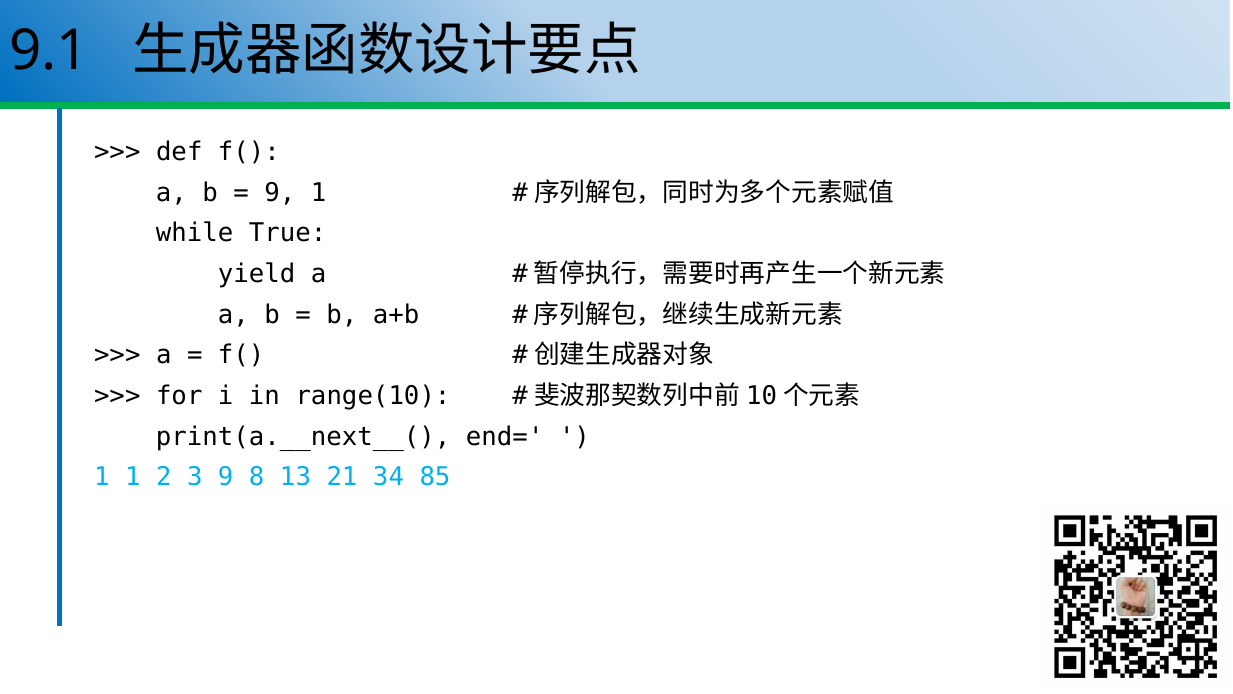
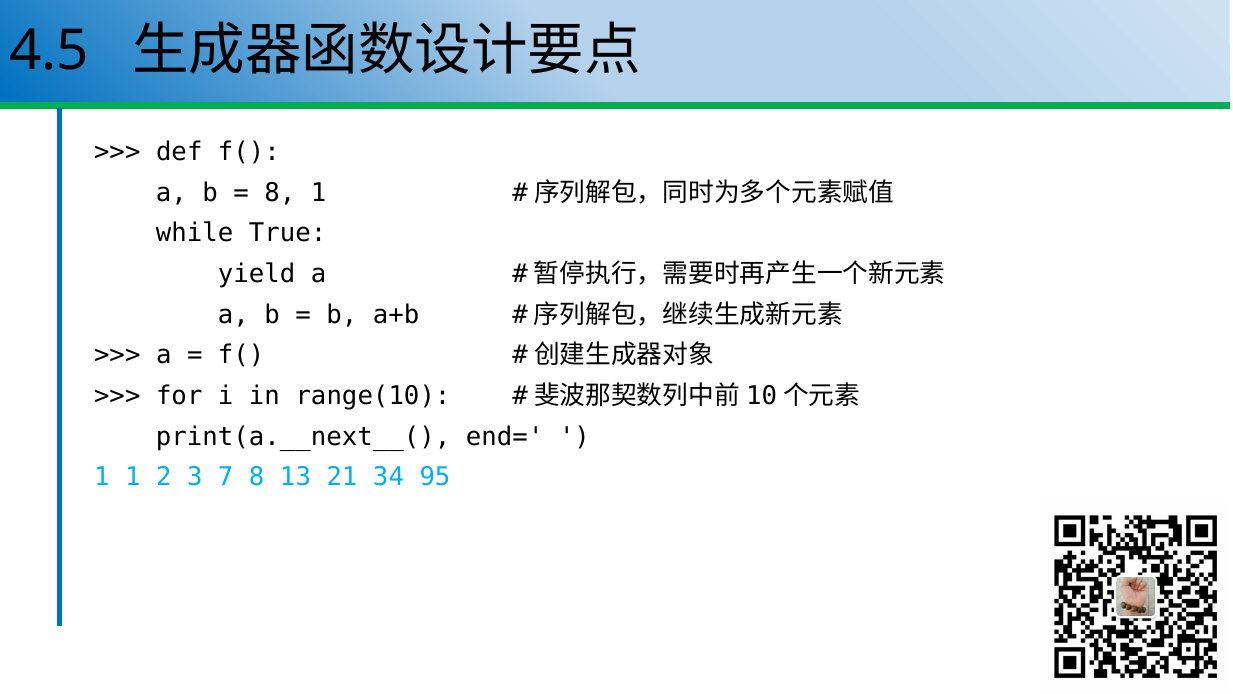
9.1: 9.1 -> 4.5
9 at (280, 193): 9 -> 8
3 9: 9 -> 7
85: 85 -> 95
